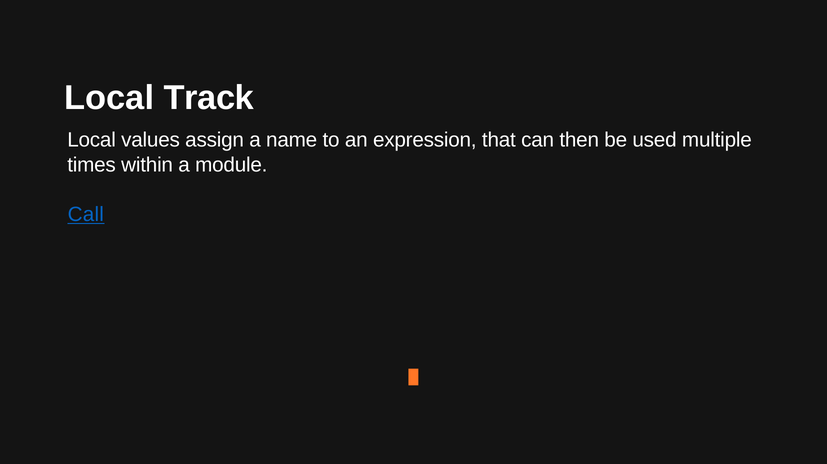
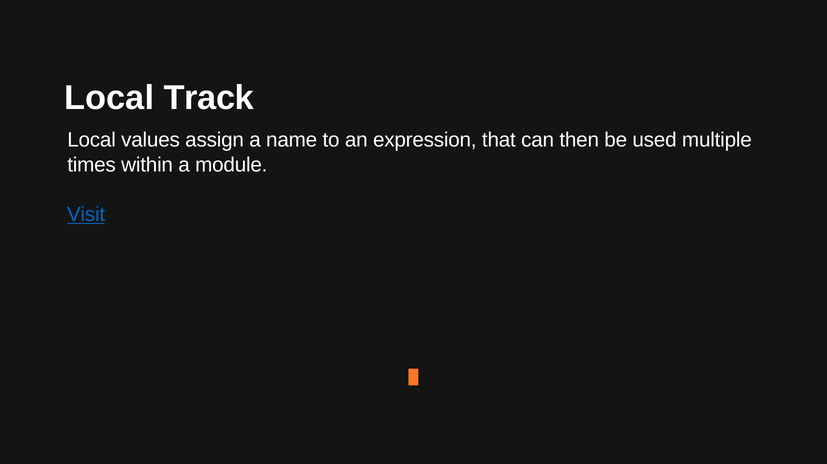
Call: Call -> Visit
